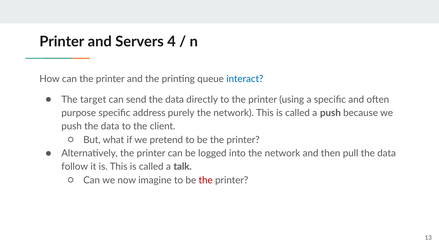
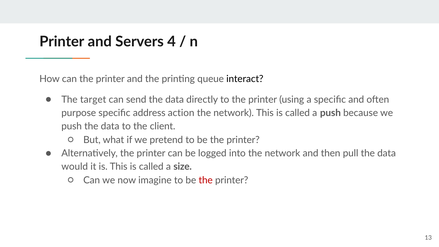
interact colour: blue -> black
purely: purely -> action
follow: follow -> would
talk: talk -> size
